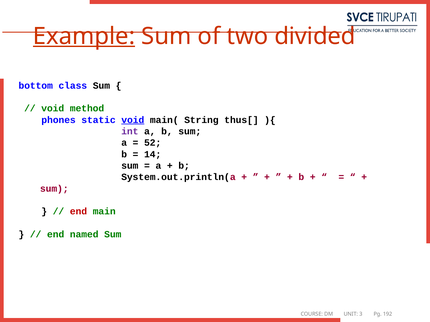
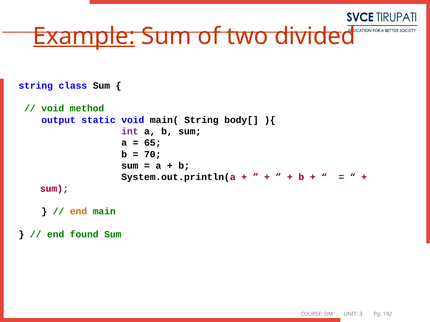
bottom at (36, 86): bottom -> string
phones: phones -> output
void at (133, 120) underline: present -> none
thus[: thus[ -> body[
52: 52 -> 65
14: 14 -> 70
end at (79, 212) colour: red -> orange
named: named -> found
